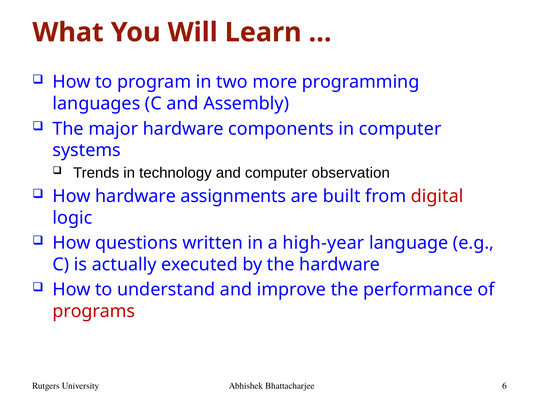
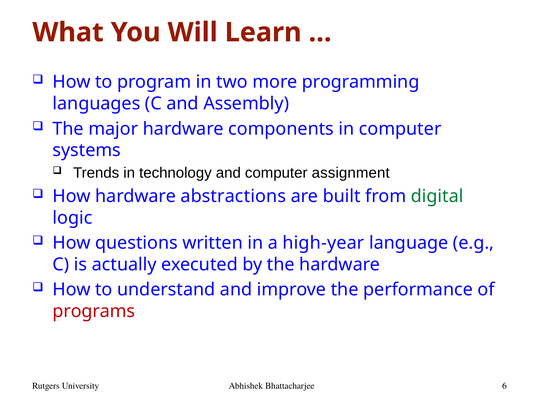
observation: observation -> assignment
assignments: assignments -> abstractions
digital colour: red -> green
